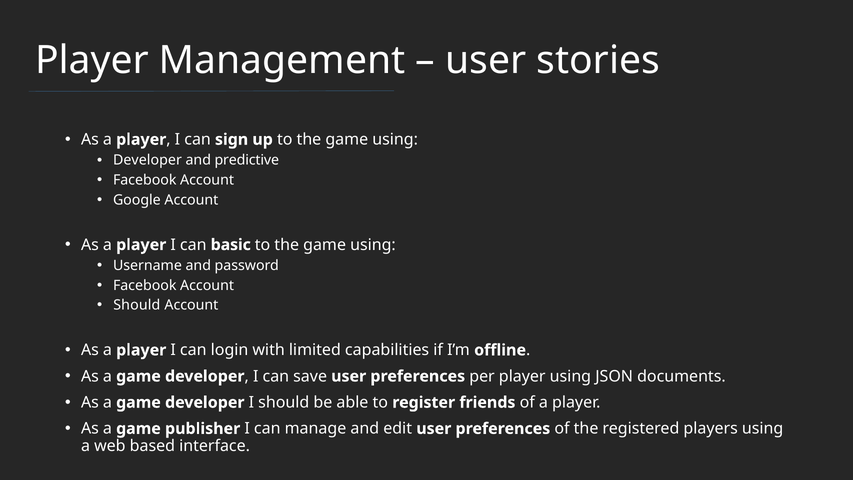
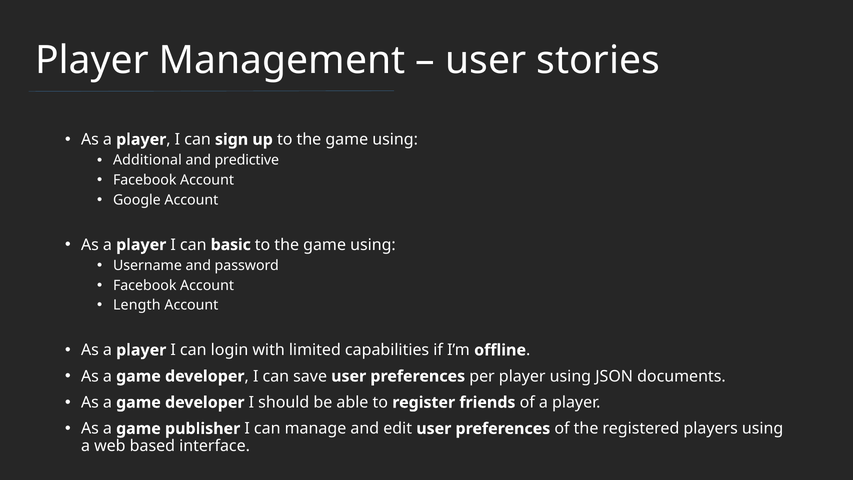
Developer at (147, 160): Developer -> Additional
Should at (137, 305): Should -> Length
